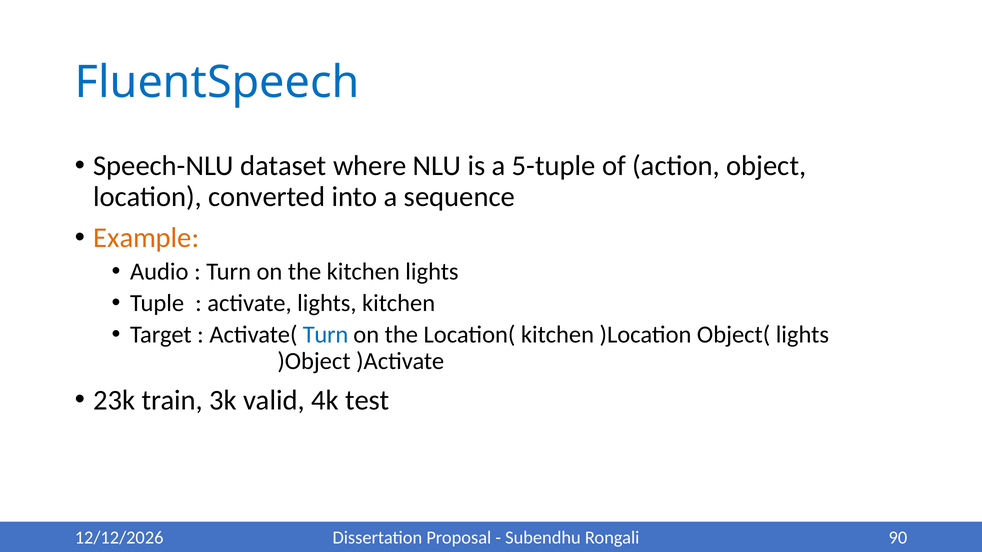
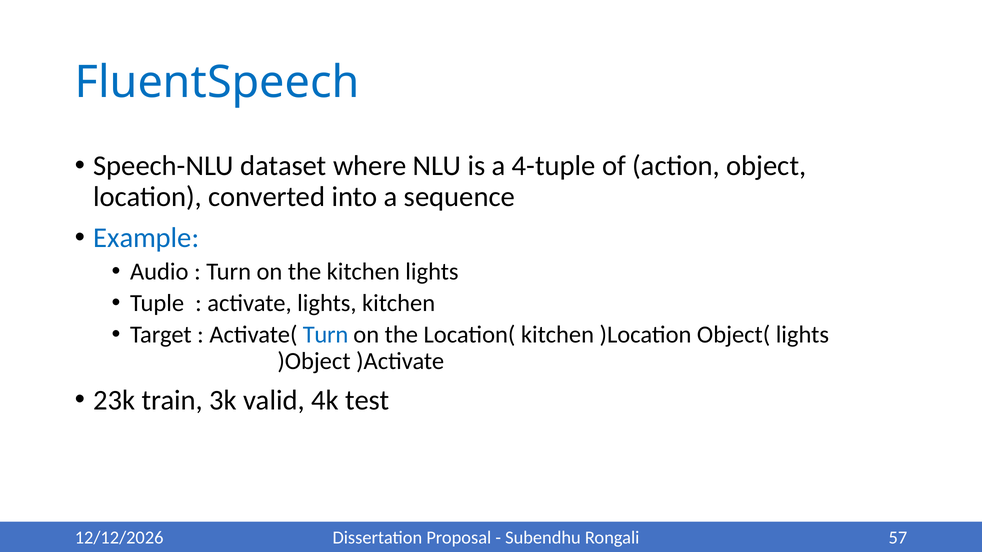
5-tuple: 5-tuple -> 4-tuple
Example colour: orange -> blue
90: 90 -> 57
